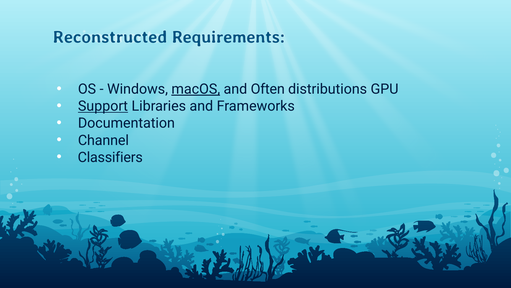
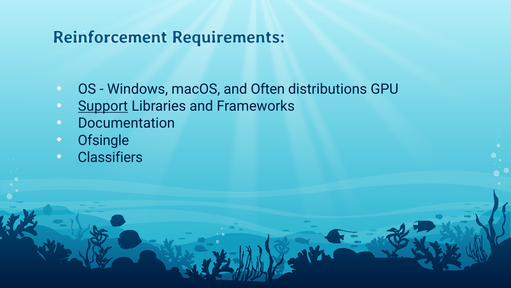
Reconstructed: Reconstructed -> Reinforcement
macOS underline: present -> none
Channel: Channel -> Ofsingle
